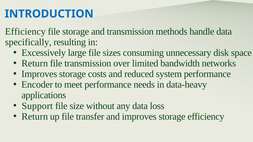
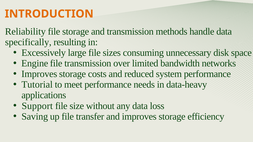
INTRODUCTION colour: blue -> orange
Efficiency at (25, 32): Efficiency -> Reliability
Return at (35, 64): Return -> Engine
Encoder: Encoder -> Tutorial
Return at (35, 117): Return -> Saving
